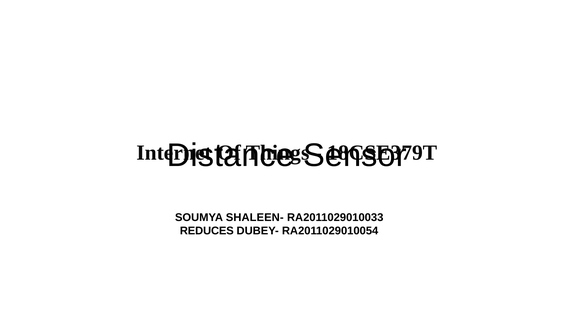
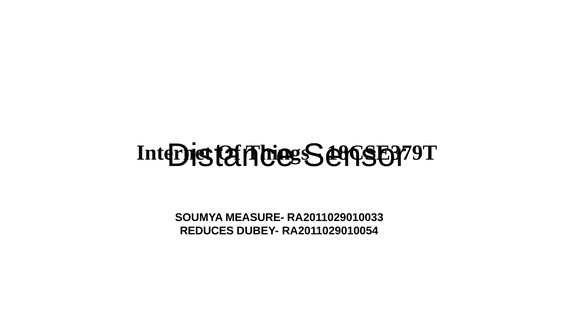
SHALEEN-: SHALEEN- -> MEASURE-
